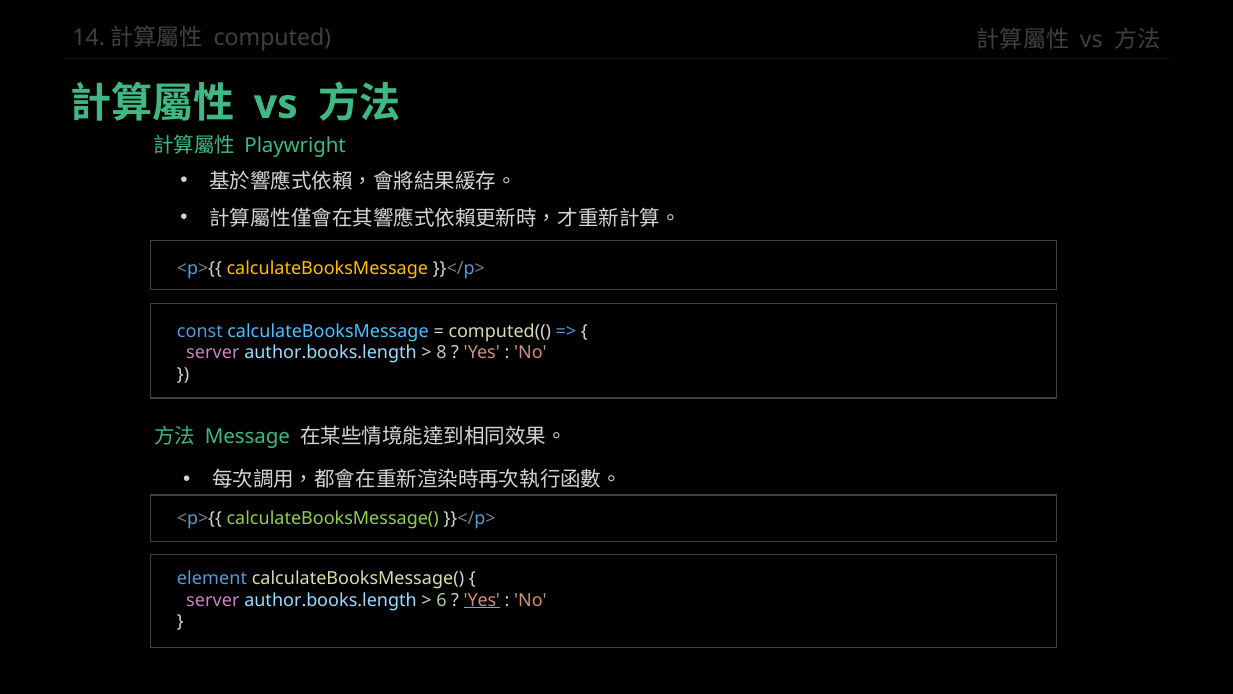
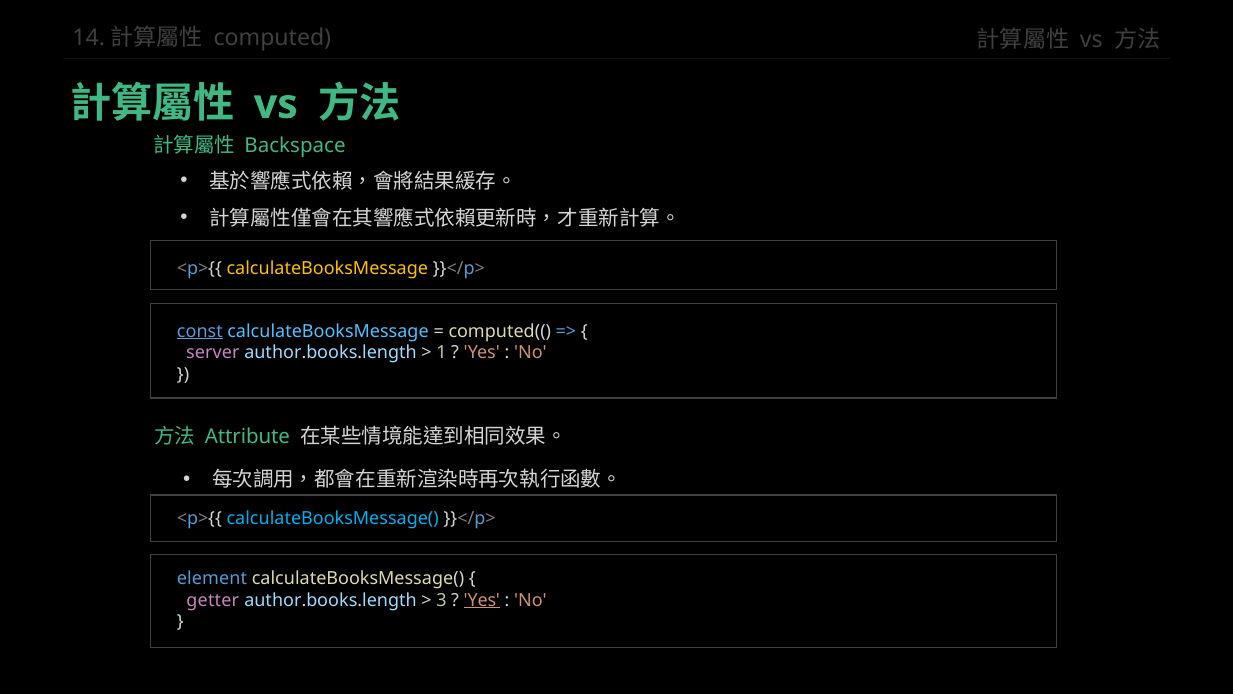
Playwright: Playwright -> Backspace
const underline: none -> present
8: 8 -> 1
Message: Message -> Attribute
calculateBooksMessage( at (333, 519) colour: light green -> light blue
server at (213, 600): server -> getter
6: 6 -> 3
